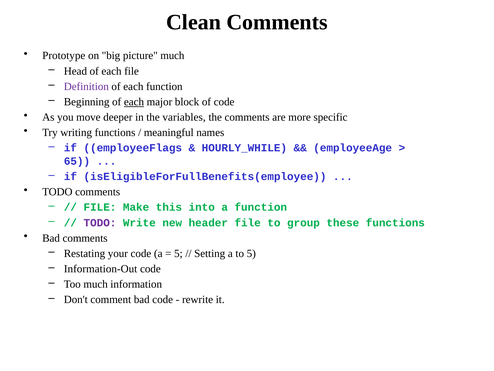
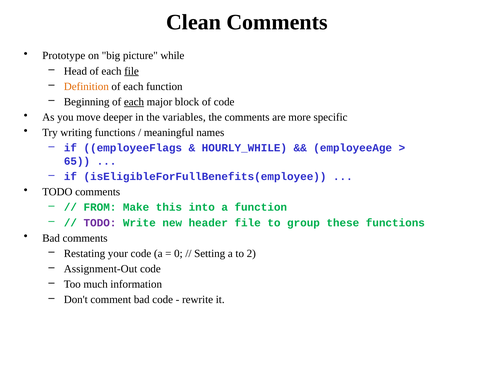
picture much: much -> while
file at (132, 71) underline: none -> present
Definition colour: purple -> orange
FILE at (100, 207): FILE -> FROM
5 at (178, 253): 5 -> 0
to 5: 5 -> 2
Information-Out: Information-Out -> Assignment-Out
